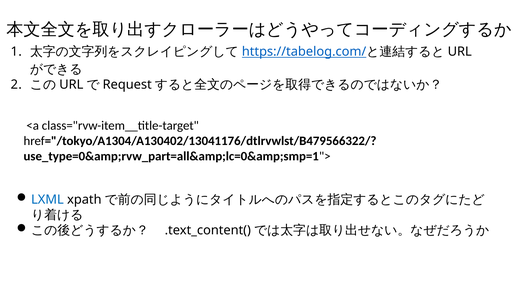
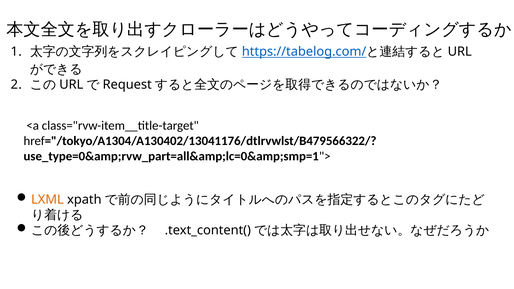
LXML colour: blue -> orange
